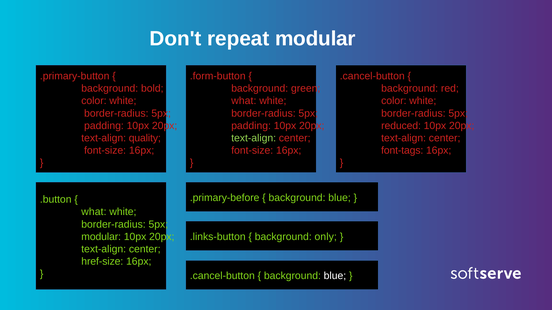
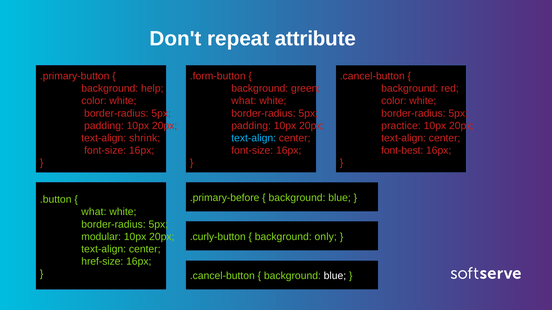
repeat modular: modular -> attribute
bold: bold -> help
reduced: reduced -> practice
quality: quality -> shrink
text-align at (254, 138) colour: light green -> light blue
font-tags: font-tags -> font-best
.links-button: .links-button -> .curly-button
